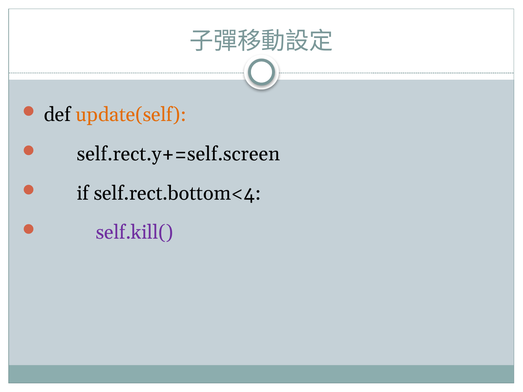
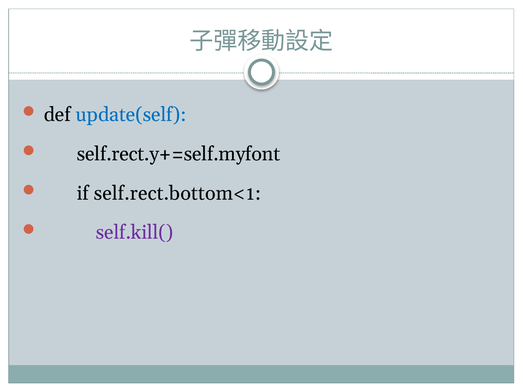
update(self colour: orange -> blue
self.rect.y+=self.screen: self.rect.y+=self.screen -> self.rect.y+=self.myfont
self.rect.bottom<4: self.rect.bottom<4 -> self.rect.bottom<1
